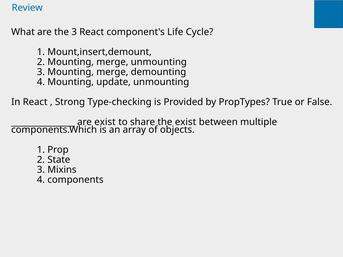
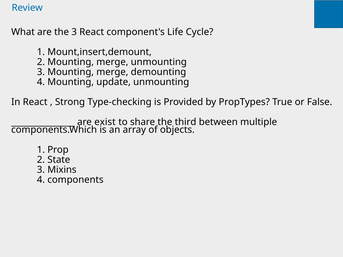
the exist: exist -> third
